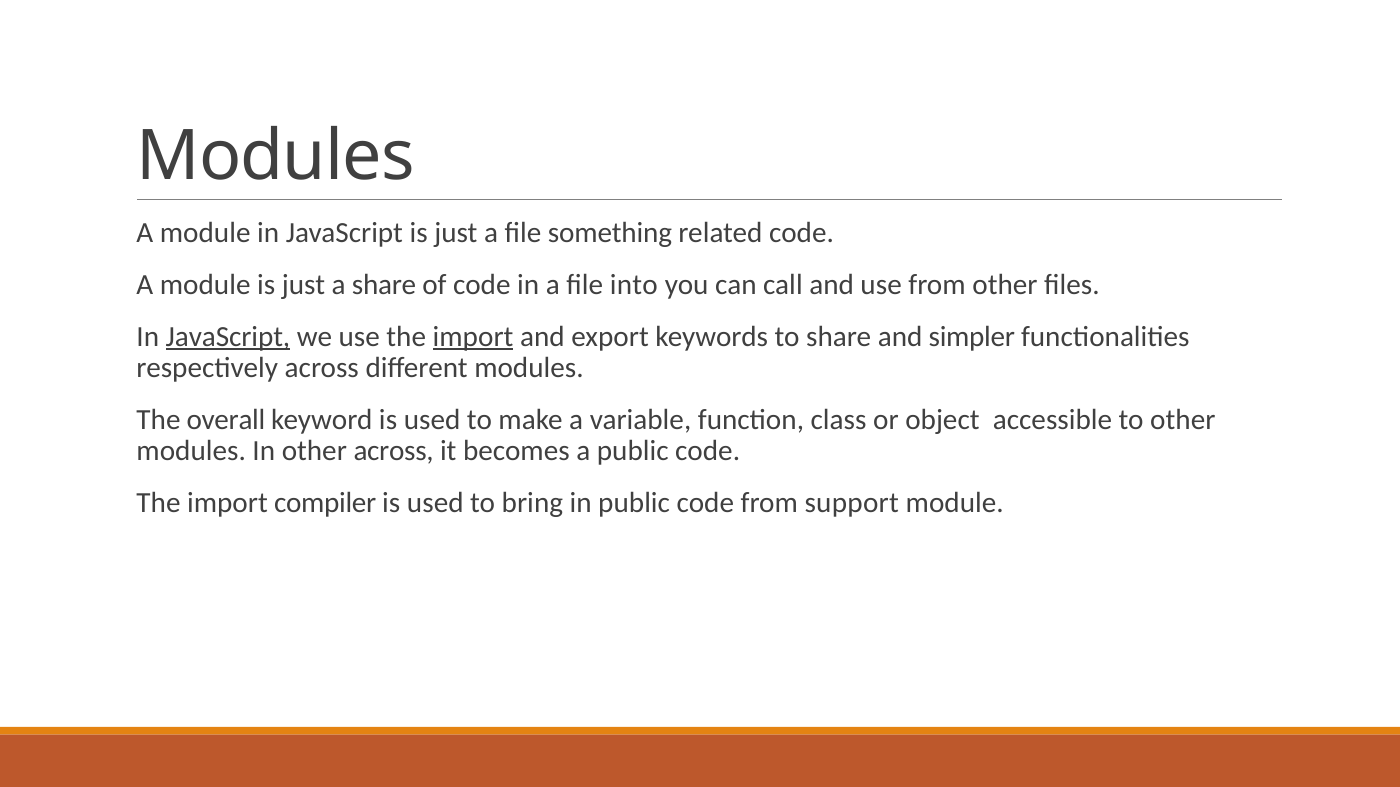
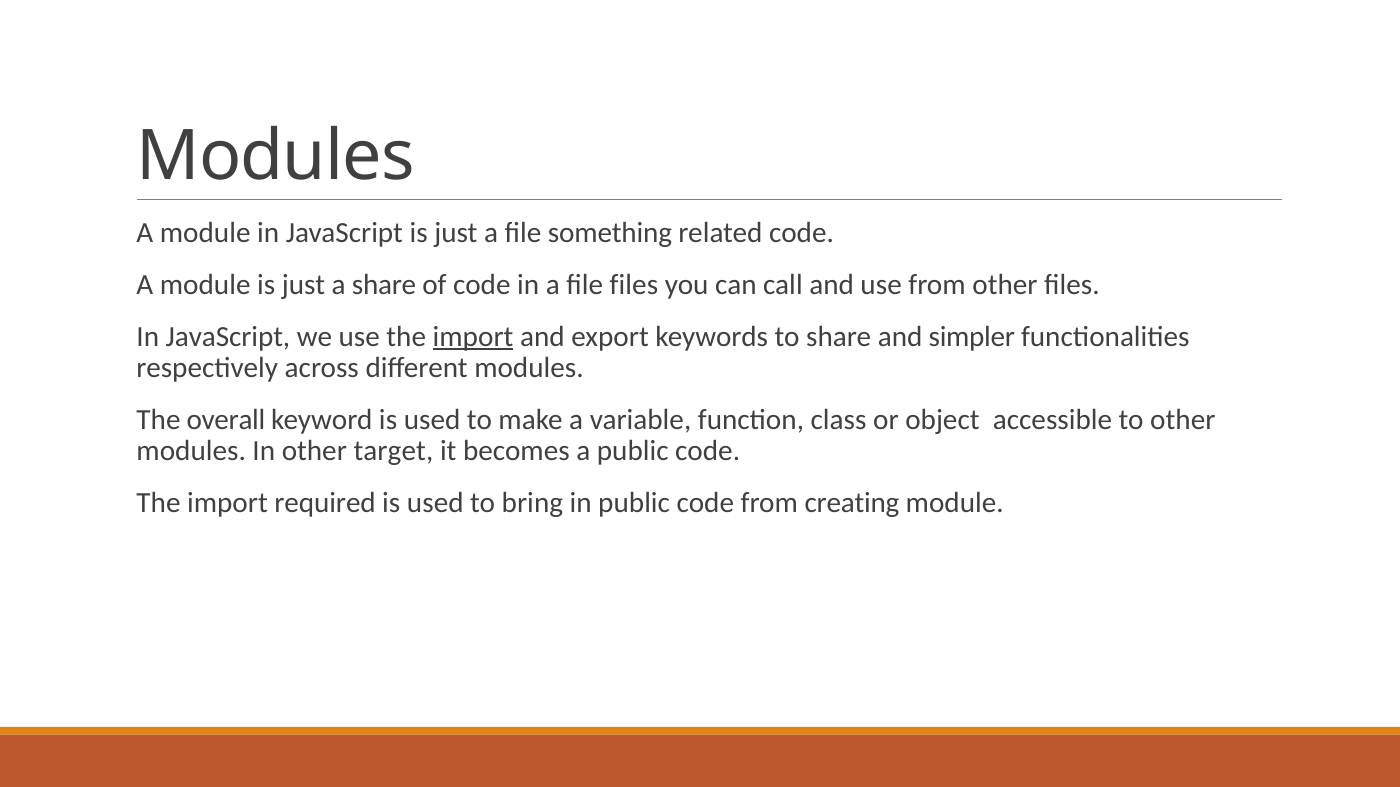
file into: into -> files
JavaScript at (228, 337) underline: present -> none
other across: across -> target
compiler: compiler -> required
support: support -> creating
